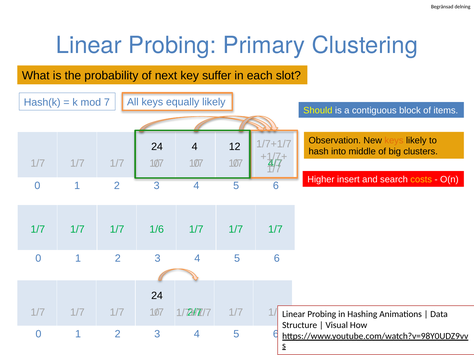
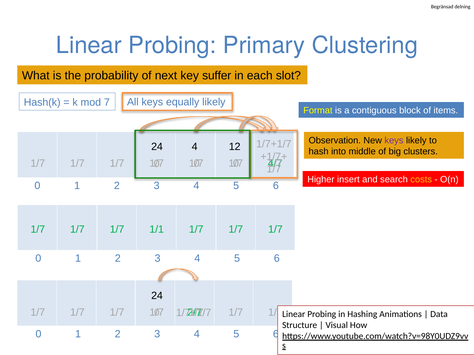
Should: Should -> Format
keys at (394, 141) colour: orange -> purple
1/6: 1/6 -> 1/1
